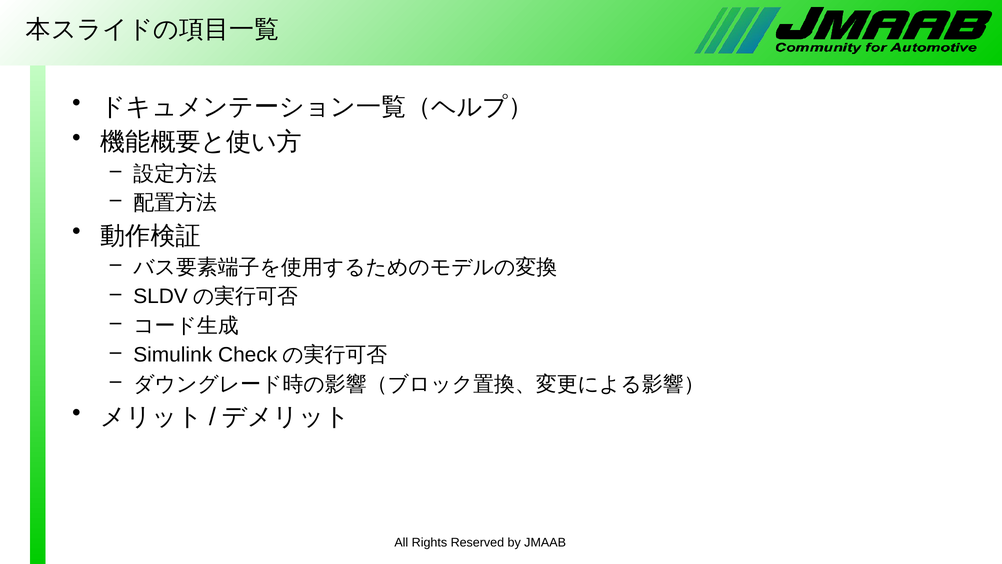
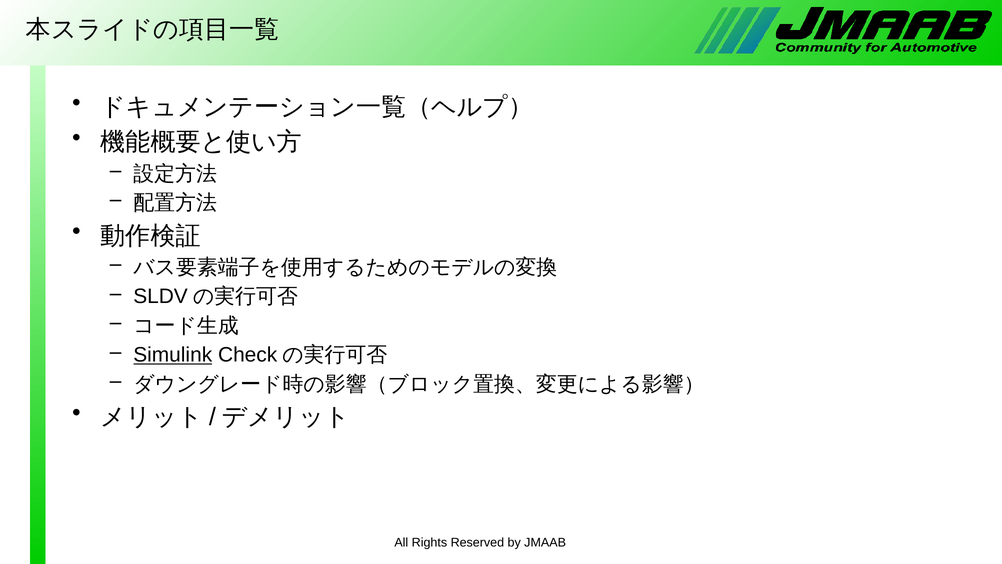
Simulink underline: none -> present
